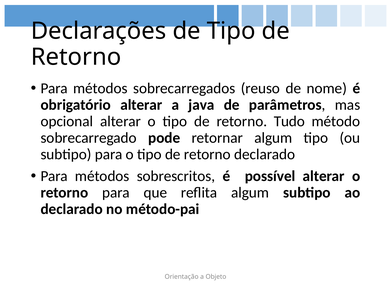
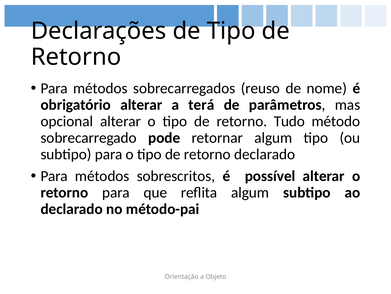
java: java -> terá
